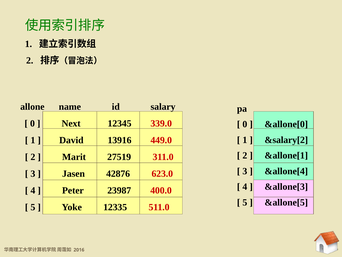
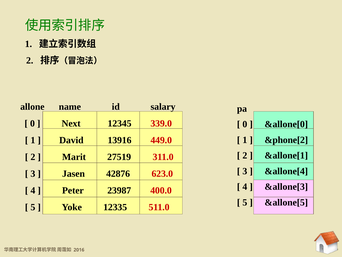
&salary[2: &salary[2 -> &phone[2
